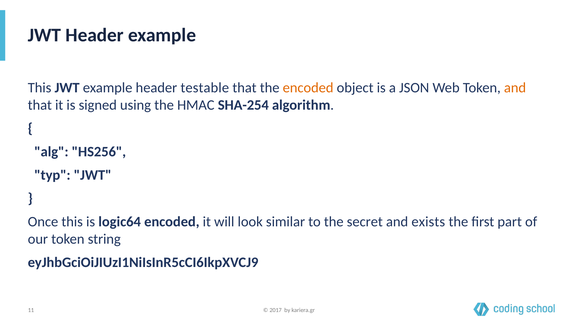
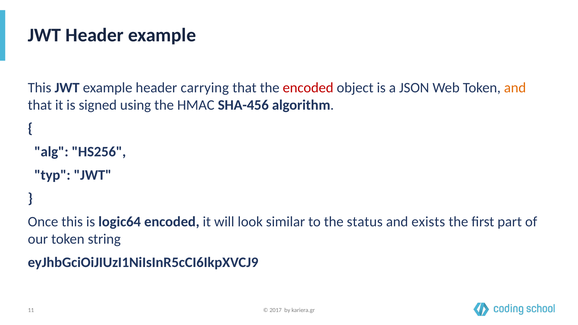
testable: testable -> carrying
encoded at (308, 88) colour: orange -> red
SHA-254: SHA-254 -> SHA-456
secret: secret -> status
